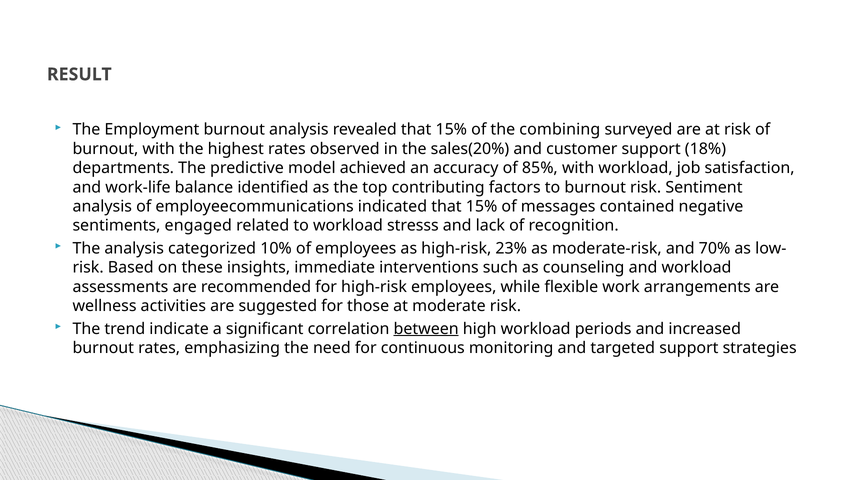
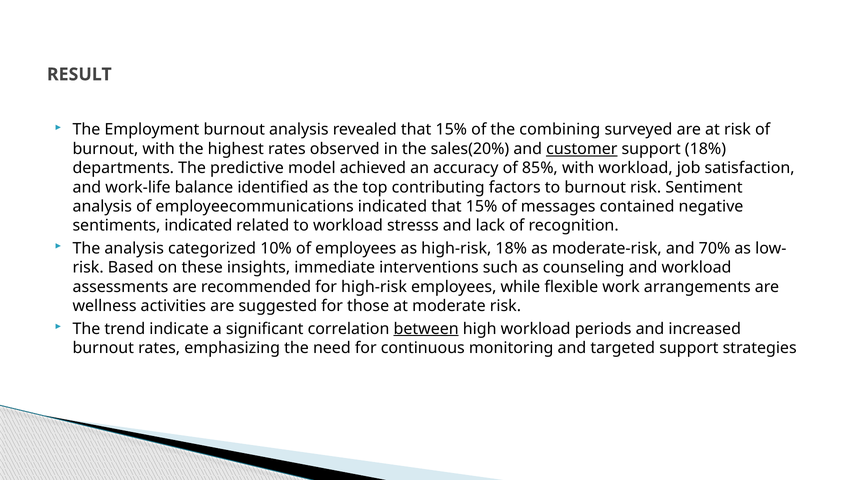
customer underline: none -> present
sentiments engaged: engaged -> indicated
high-risk 23%: 23% -> 18%
